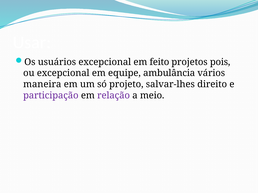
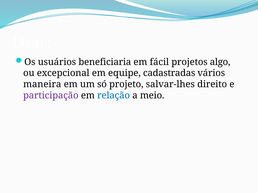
usuários excepcional: excepcional -> beneficiaria
feito: feito -> fácil
pois: pois -> algo
ambulância: ambulância -> cadastradas
relação colour: purple -> blue
